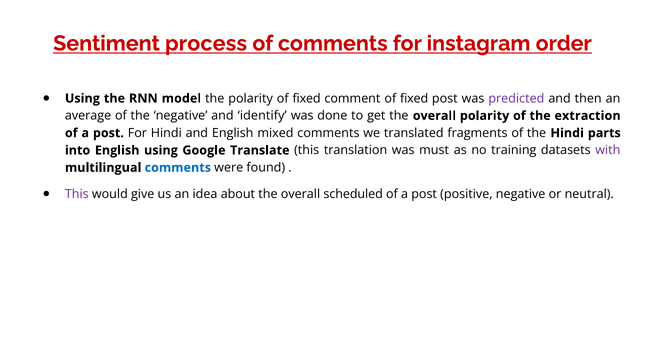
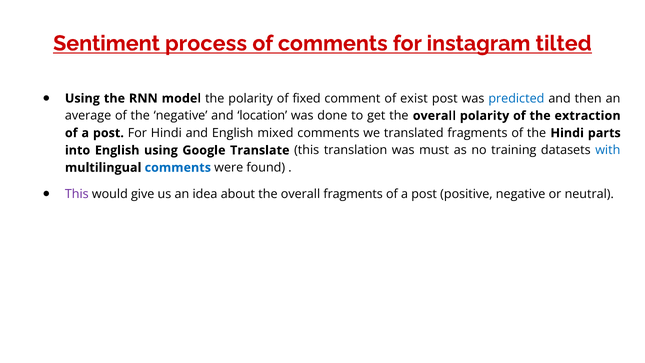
order: order -> tilted
comment of fixed: fixed -> exist
predicted colour: purple -> blue
identify: identify -> location
with colour: purple -> blue
overall scheduled: scheduled -> fragments
